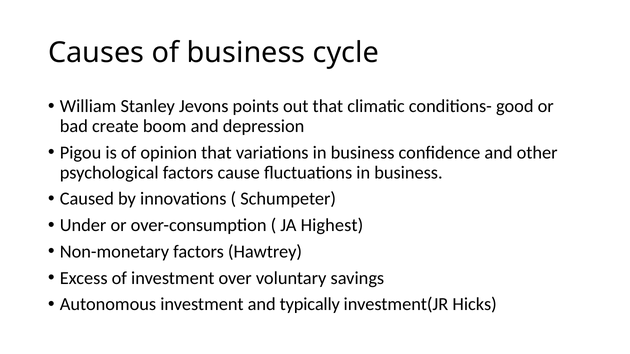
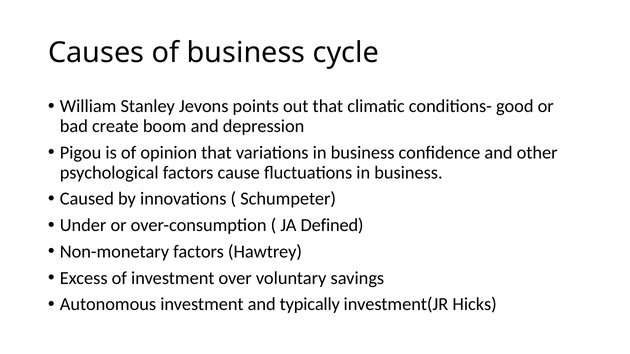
Highest: Highest -> Defined
